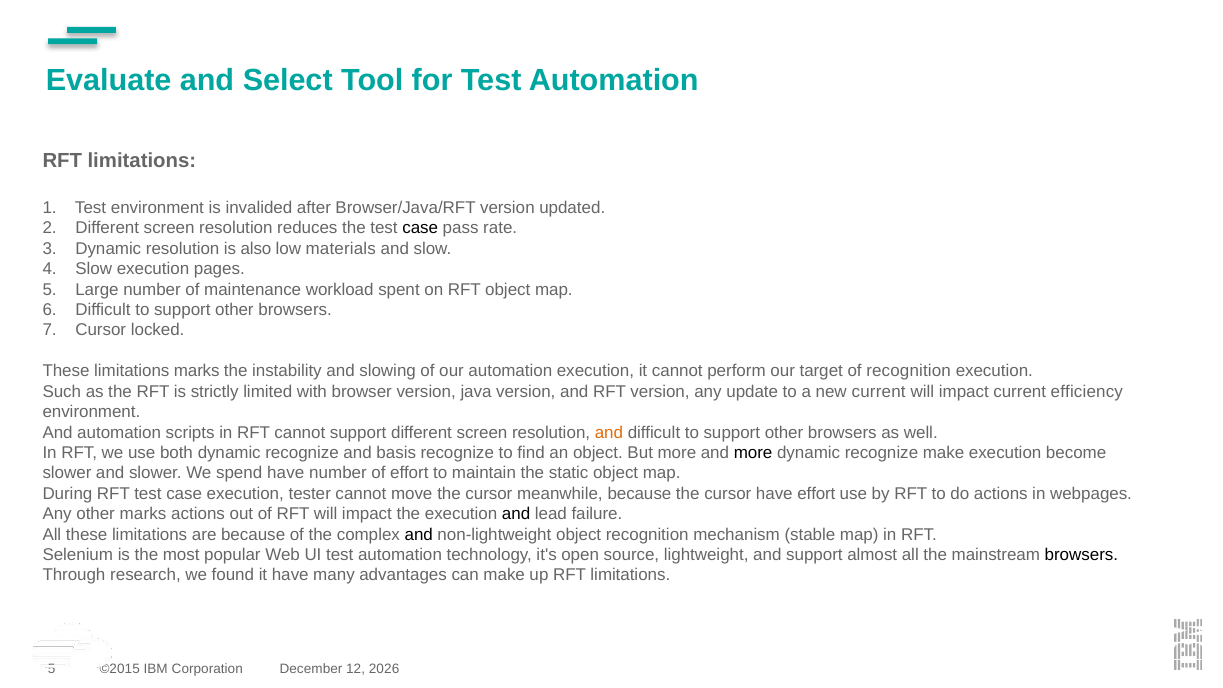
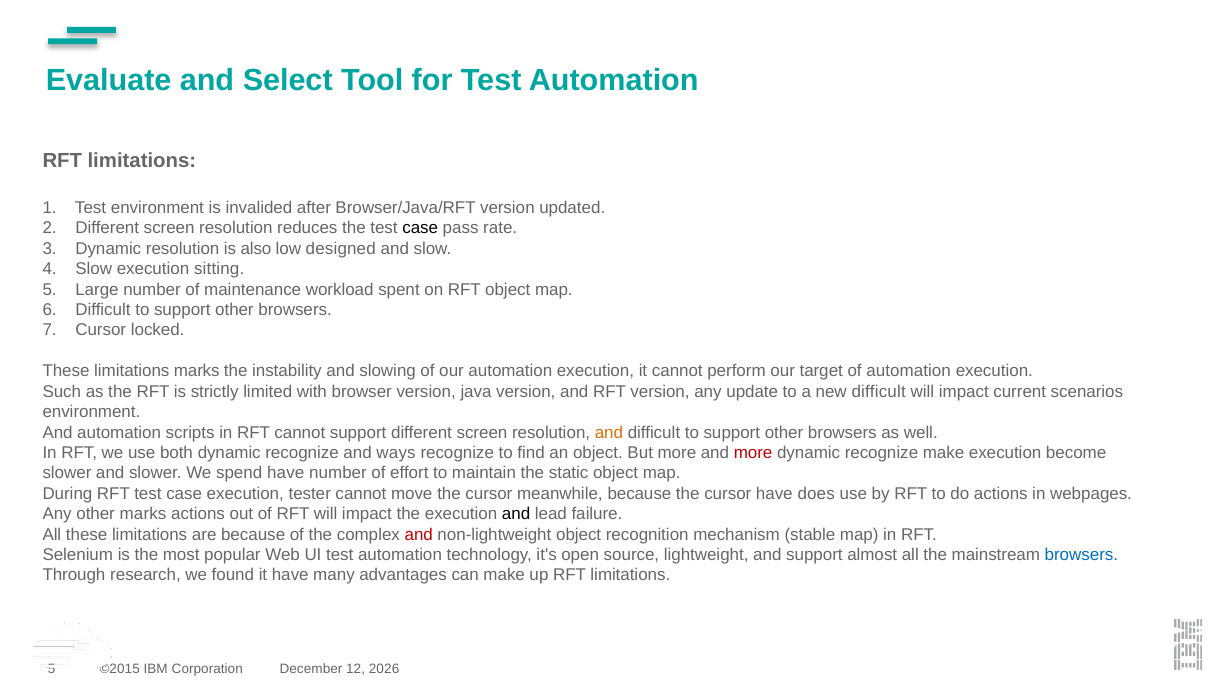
materials: materials -> designed
pages: pages -> sitting
of recognition: recognition -> automation
new current: current -> difficult
efficiency: efficiency -> scenarios
basis: basis -> ways
more at (753, 453) colour: black -> red
have effort: effort -> does
and at (419, 534) colour: black -> red
browsers at (1081, 555) colour: black -> blue
